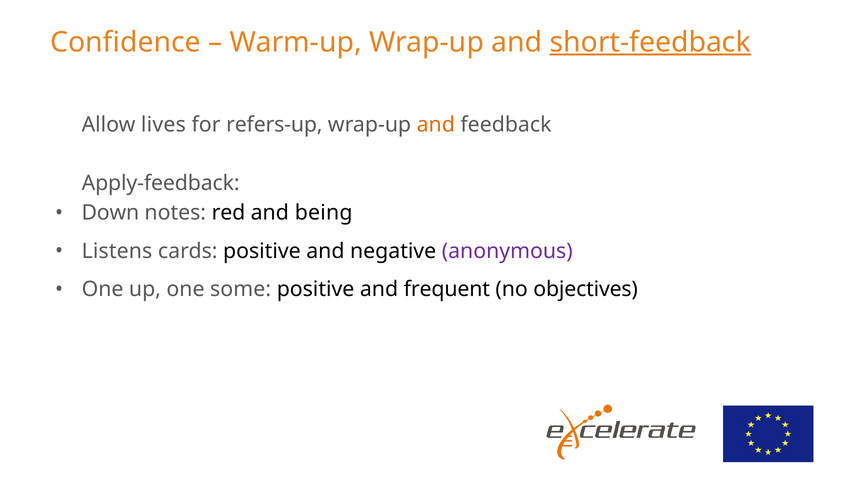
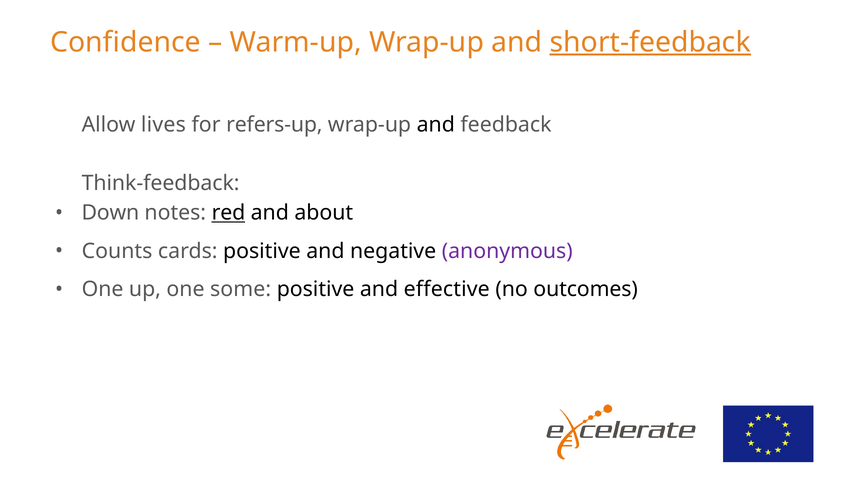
and at (436, 125) colour: orange -> black
Apply-feedback: Apply-feedback -> Think-feedback
red underline: none -> present
being: being -> about
Listens: Listens -> Counts
frequent: frequent -> effective
objectives: objectives -> outcomes
